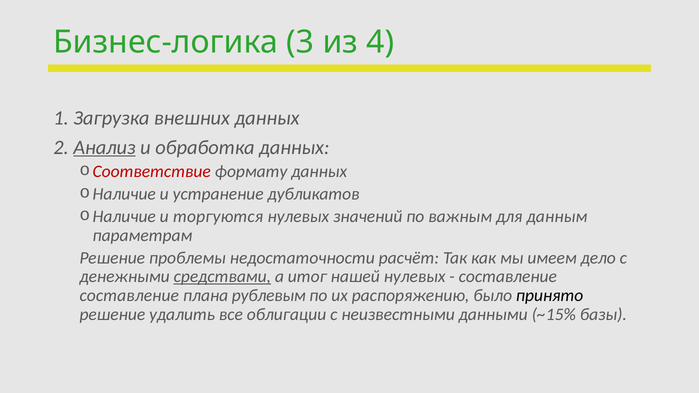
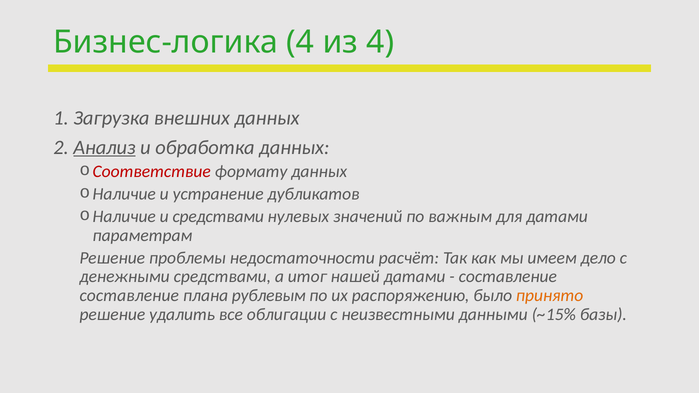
Бизнес-логика 3: 3 -> 4
и торгуются: торгуются -> средствами
для данным: данным -> датами
средствами at (222, 277) underline: present -> none
нашей нулевых: нулевых -> датами
принято colour: black -> orange
